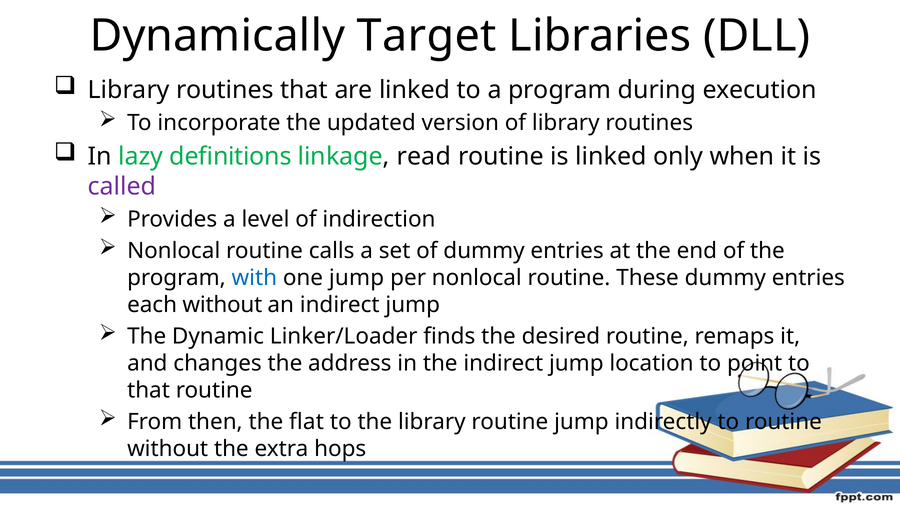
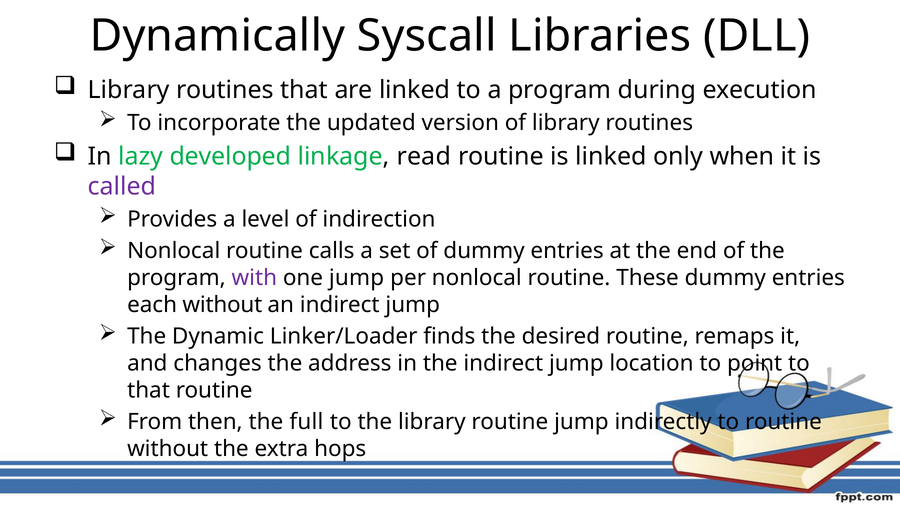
Target: Target -> Syscall
definitions: definitions -> developed
with colour: blue -> purple
flat: flat -> full
